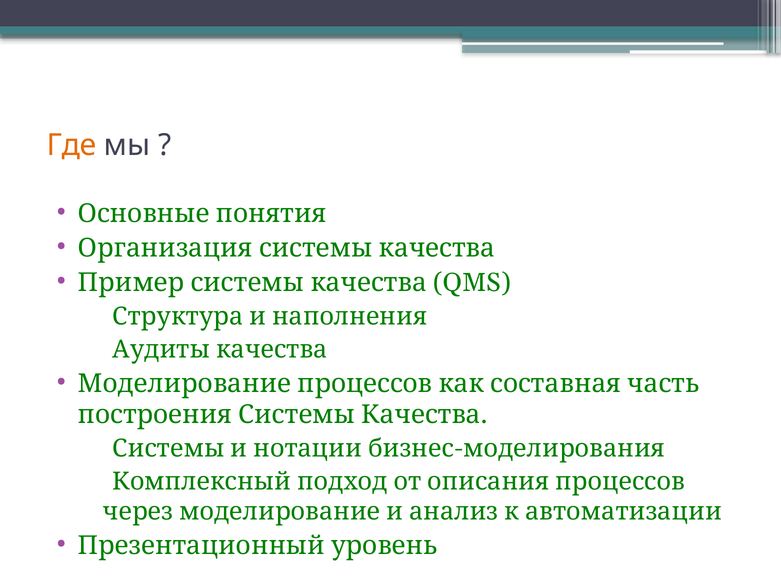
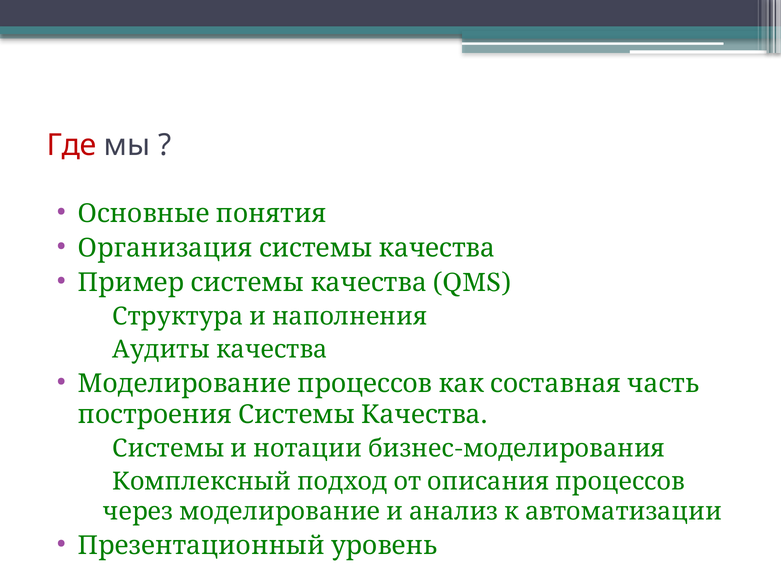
Где colour: orange -> red
